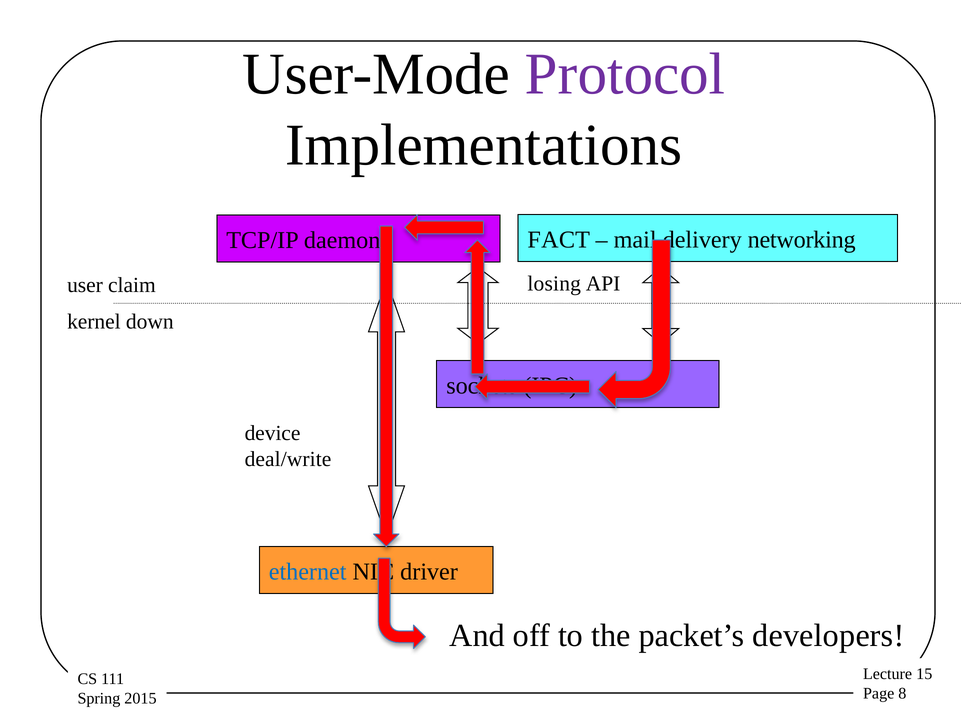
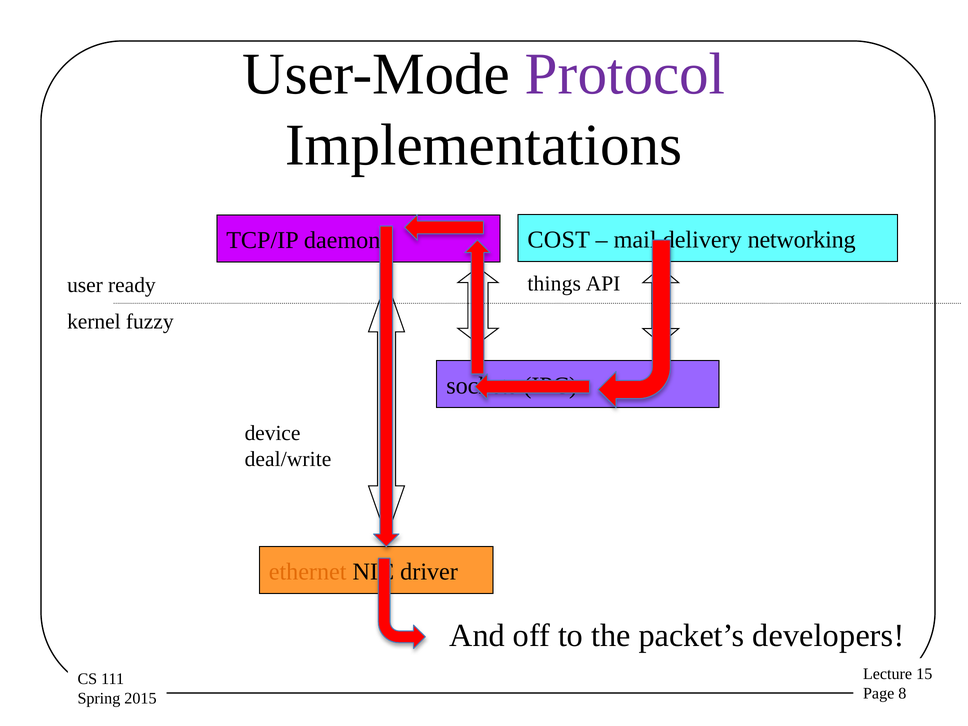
FACT: FACT -> COST
losing: losing -> things
claim: claim -> ready
down: down -> fuzzy
ethernet colour: blue -> orange
